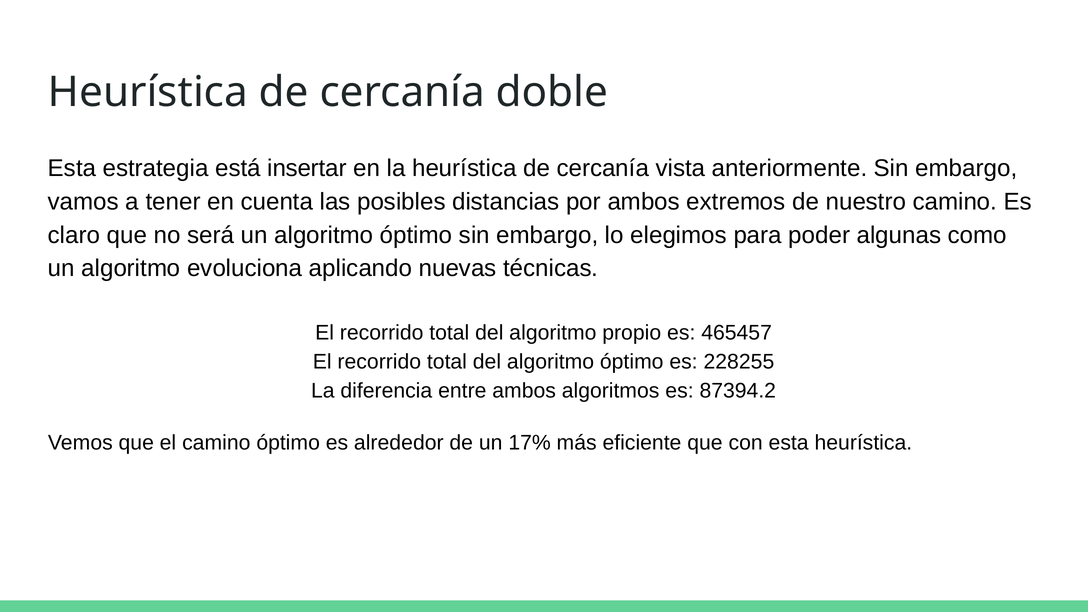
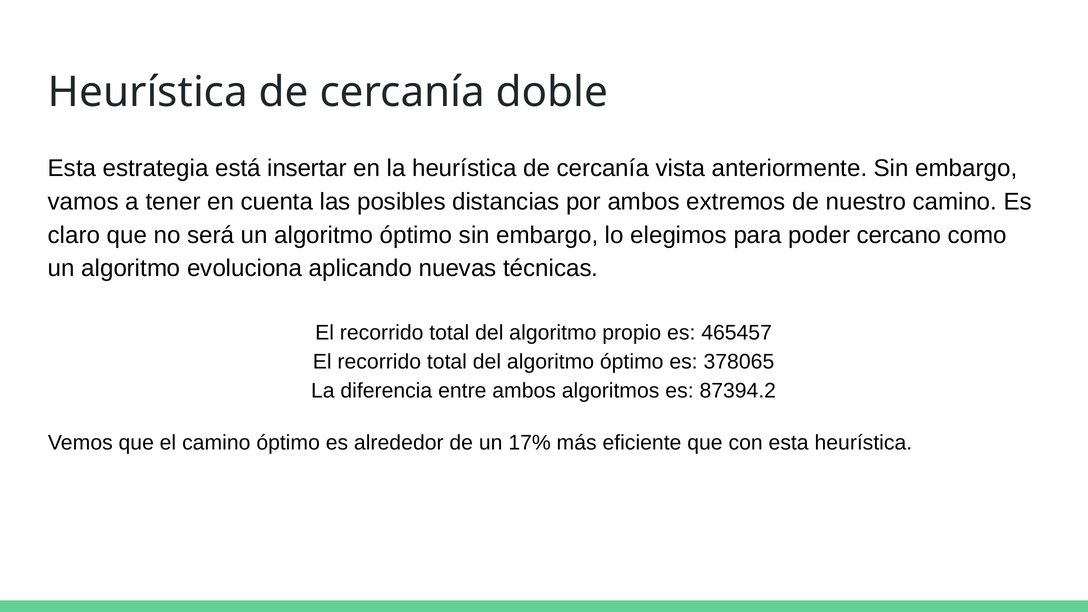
algunas: algunas -> cercano
228255: 228255 -> 378065
